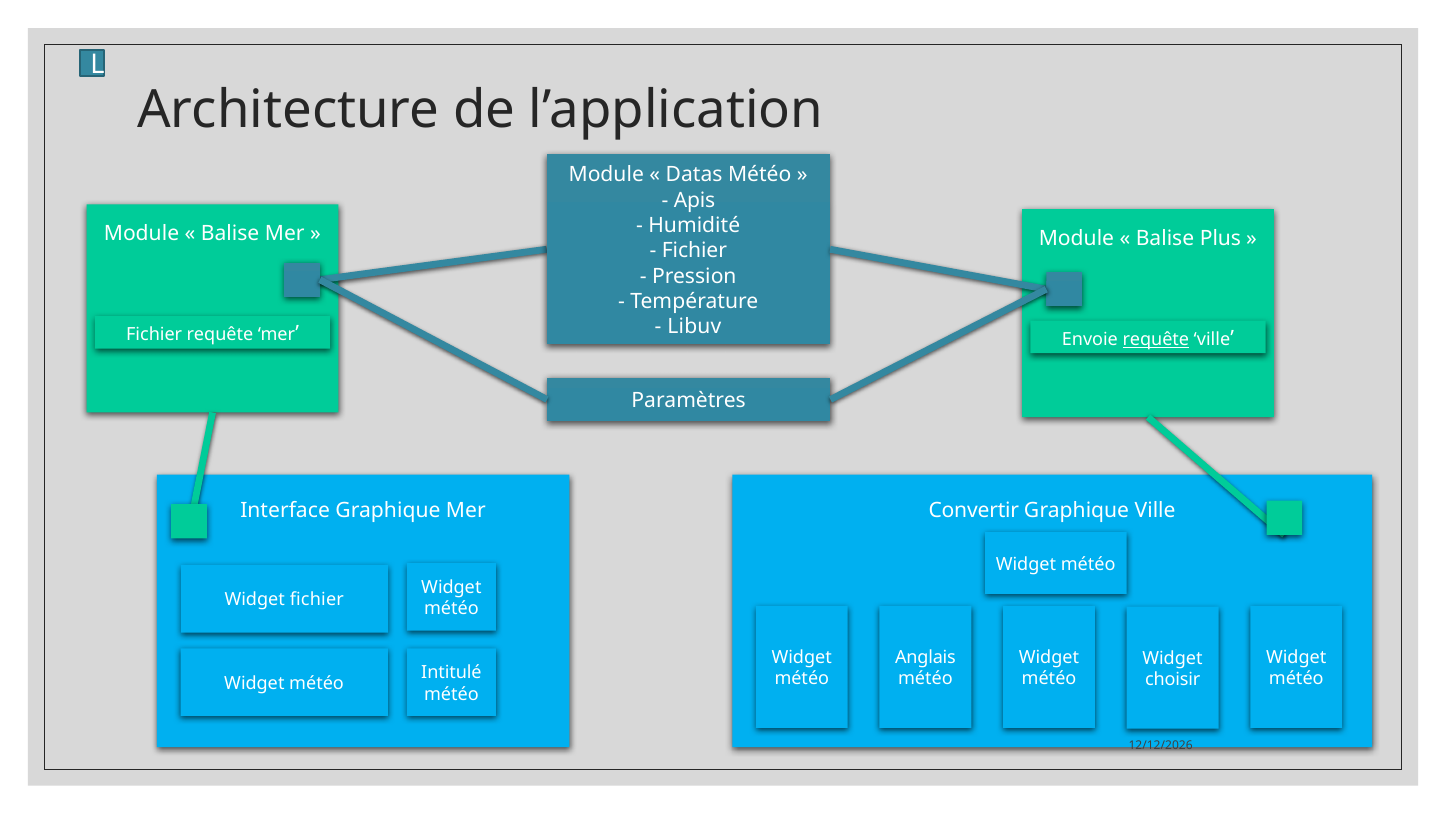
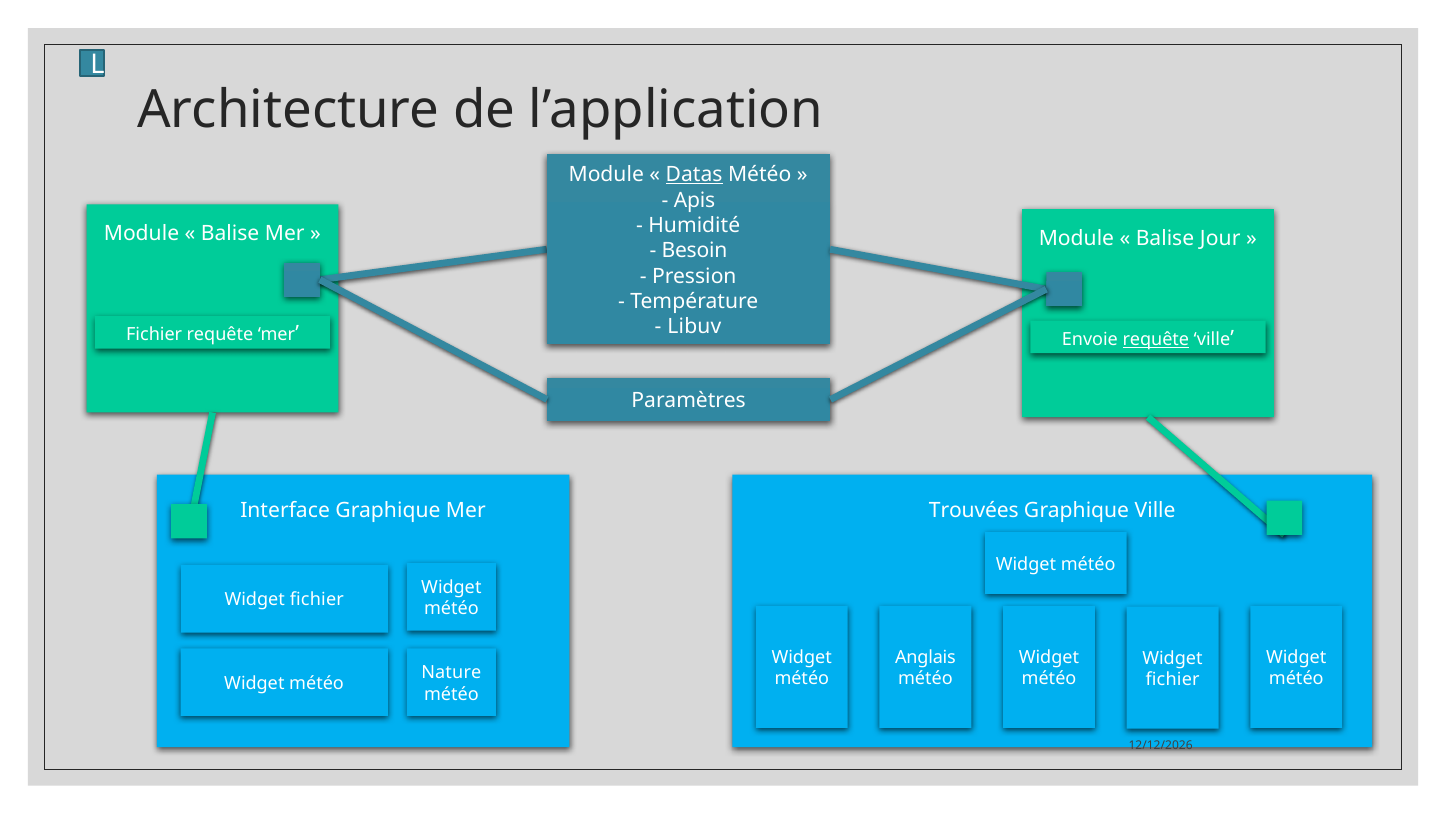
Datas underline: none -> present
Plus: Plus -> Jour
Fichier at (694, 251): Fichier -> Besoin
Convertir: Convertir -> Trouvées
Intitulé: Intitulé -> Nature
choisir at (1173, 679): choisir -> fichier
